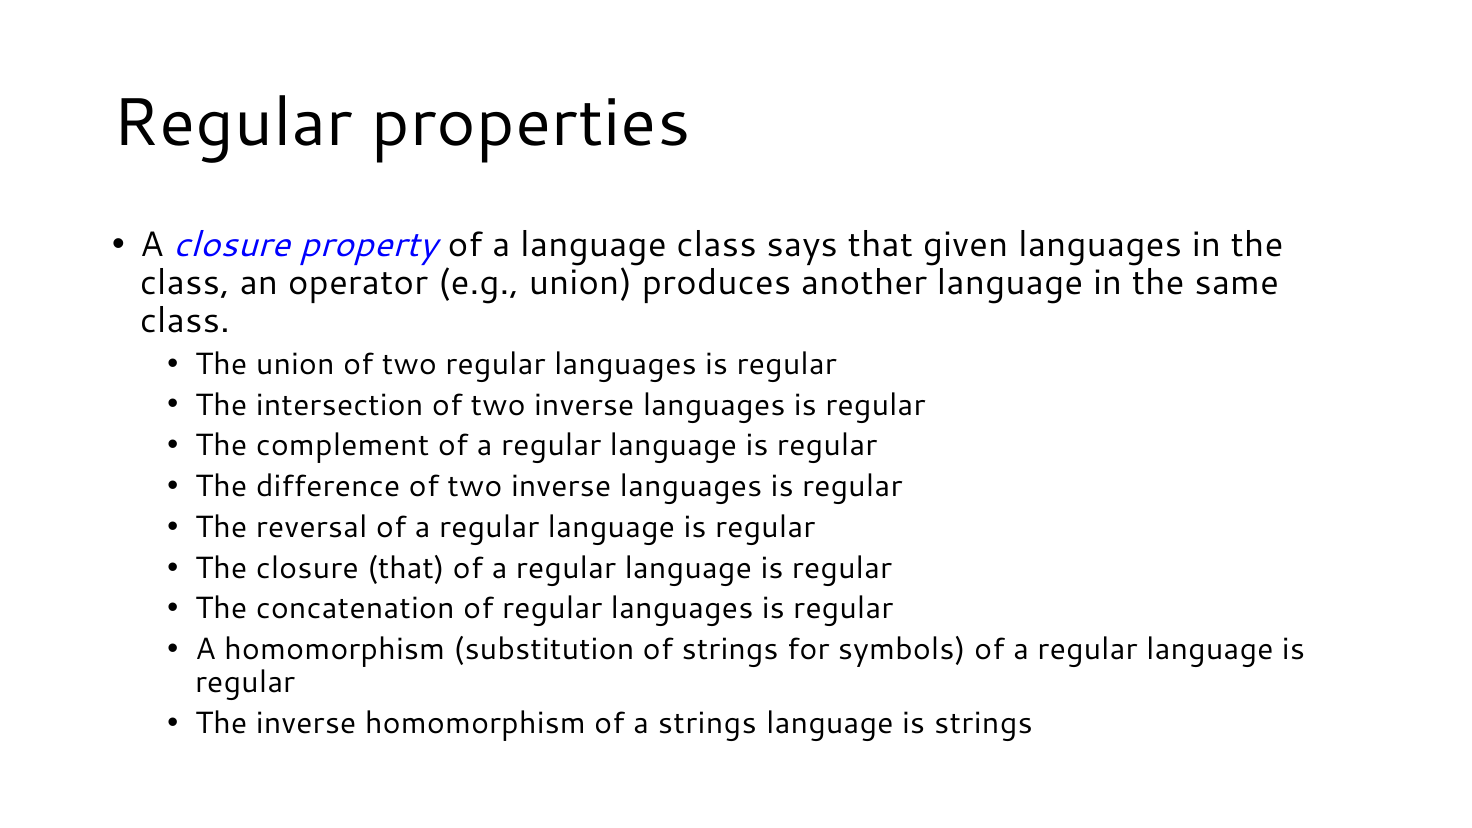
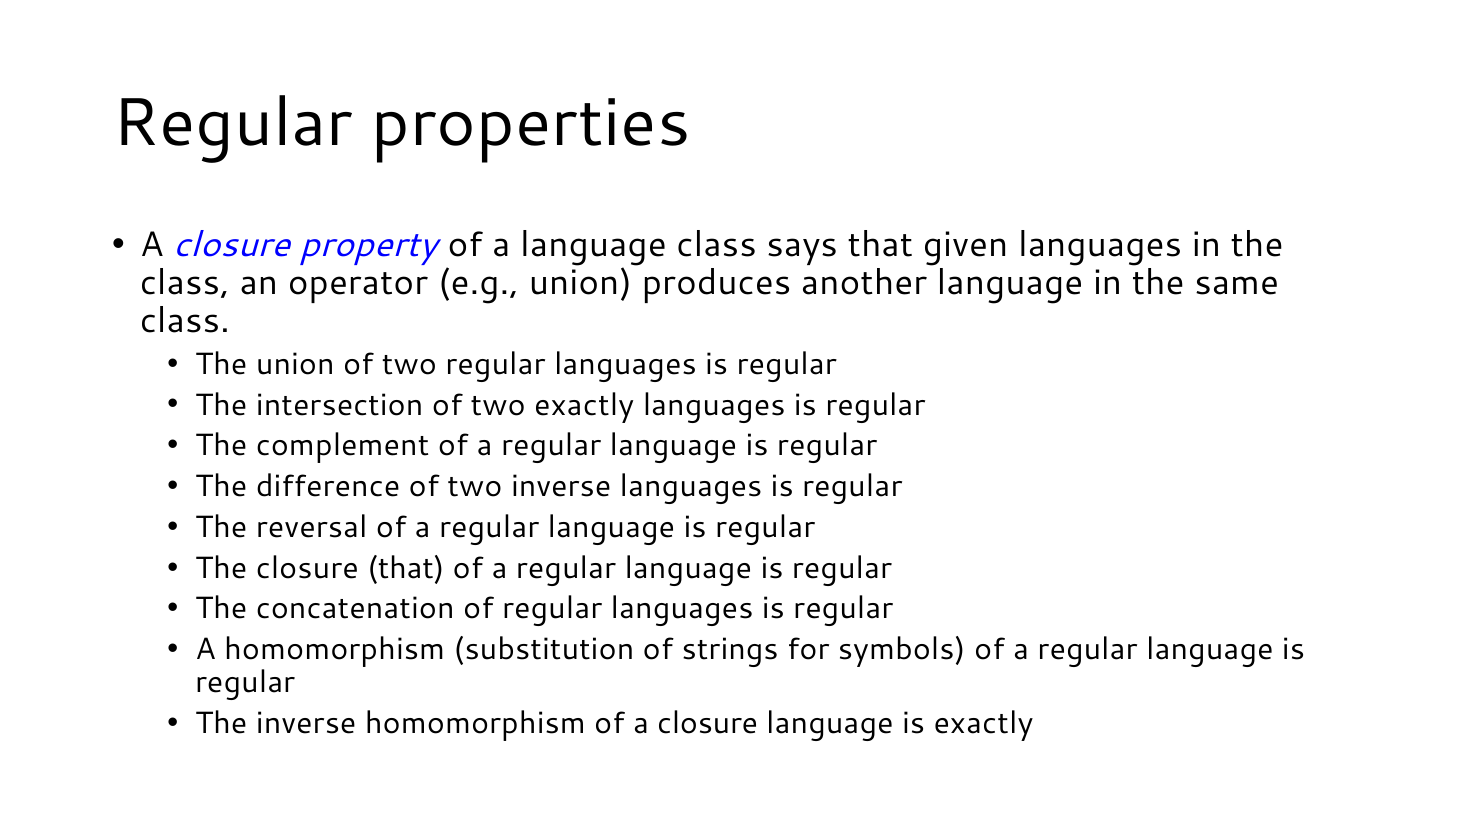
intersection of two inverse: inverse -> exactly
of a strings: strings -> closure
is strings: strings -> exactly
